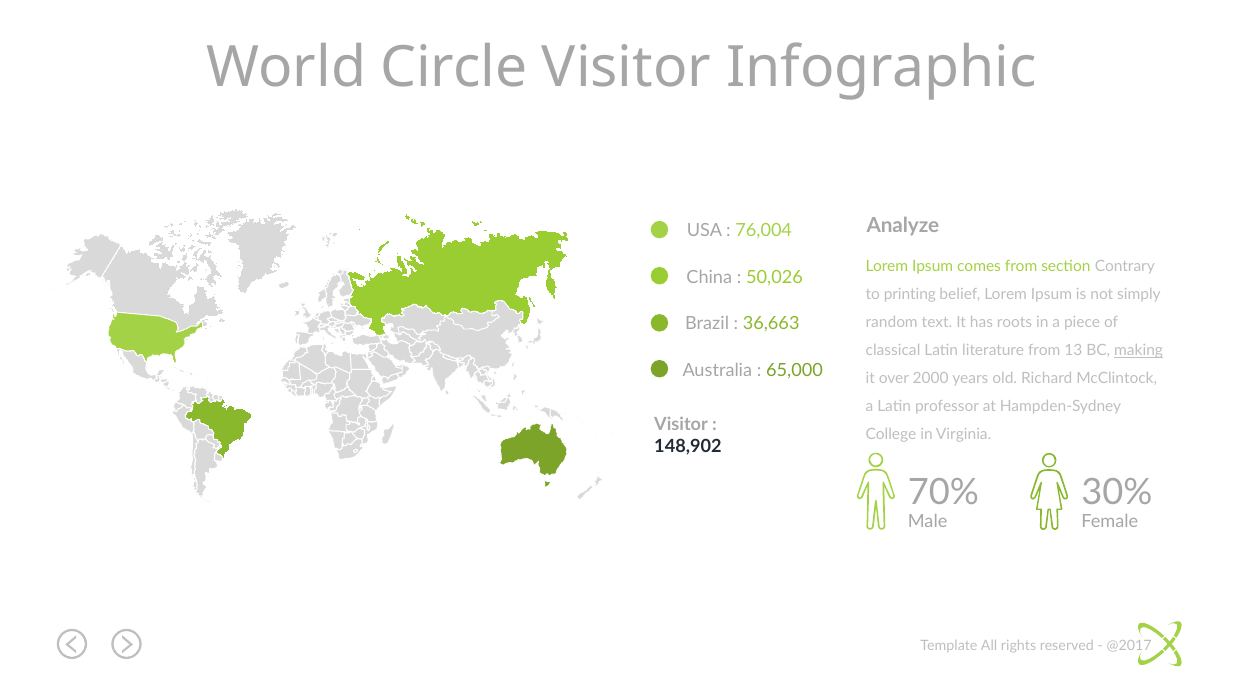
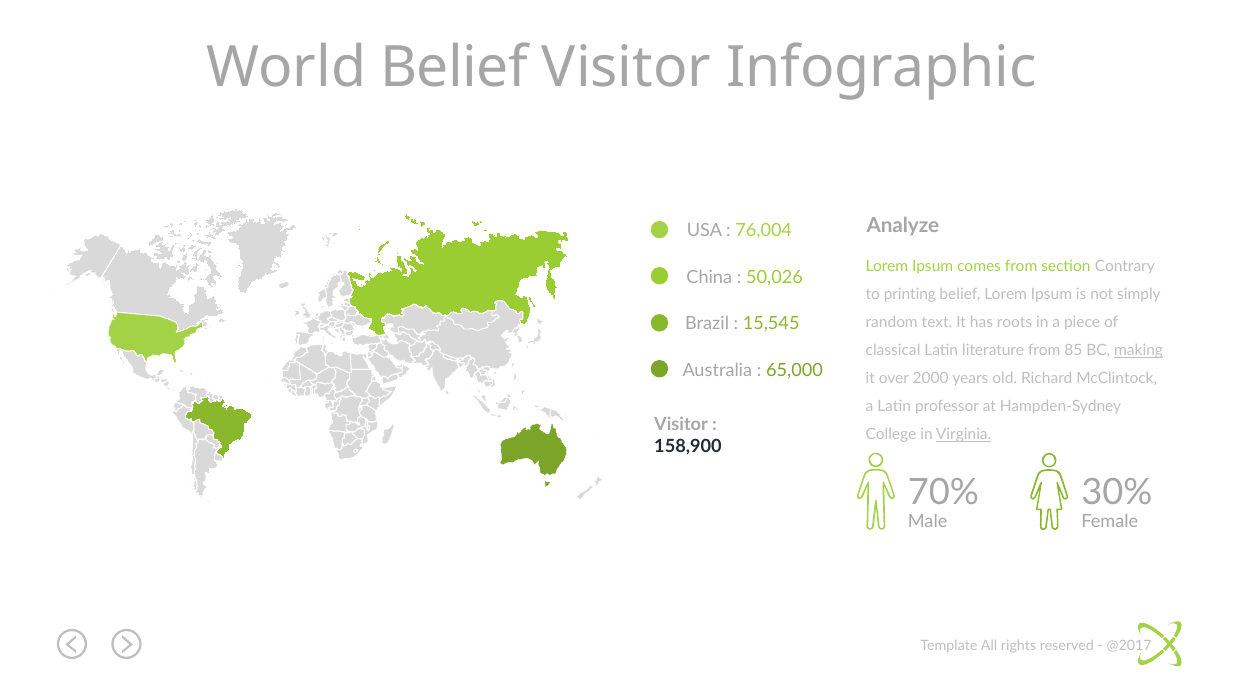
World Circle: Circle -> Belief
36,663: 36,663 -> 15,545
13: 13 -> 85
Virginia underline: none -> present
148,902: 148,902 -> 158,900
